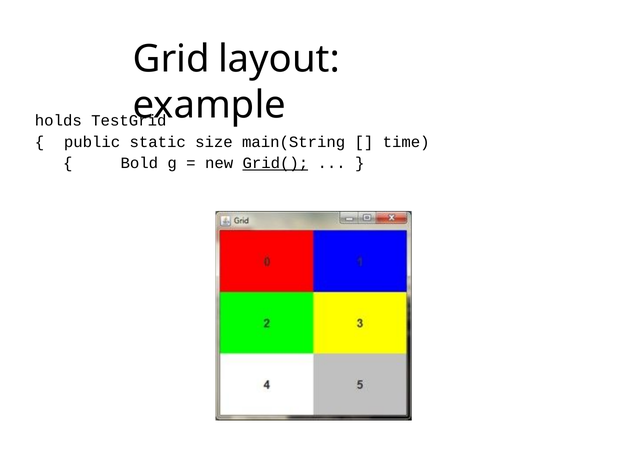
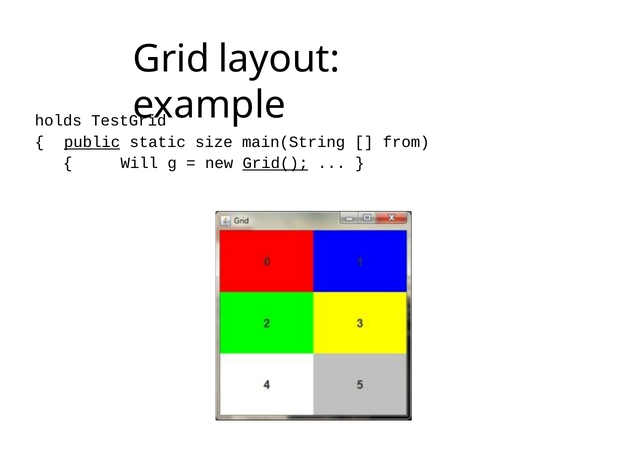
public underline: none -> present
time: time -> from
Bold: Bold -> Will
